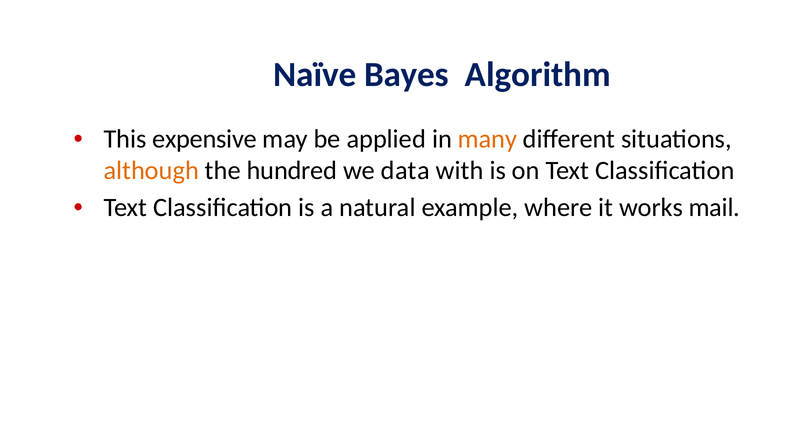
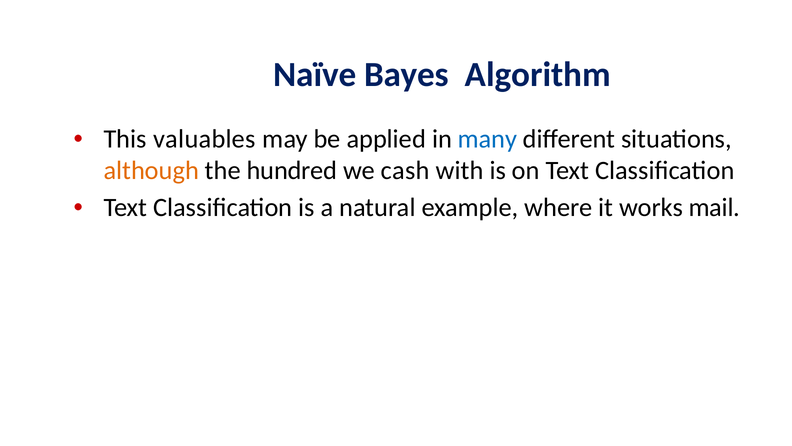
expensive: expensive -> valuables
many colour: orange -> blue
data: data -> cash
